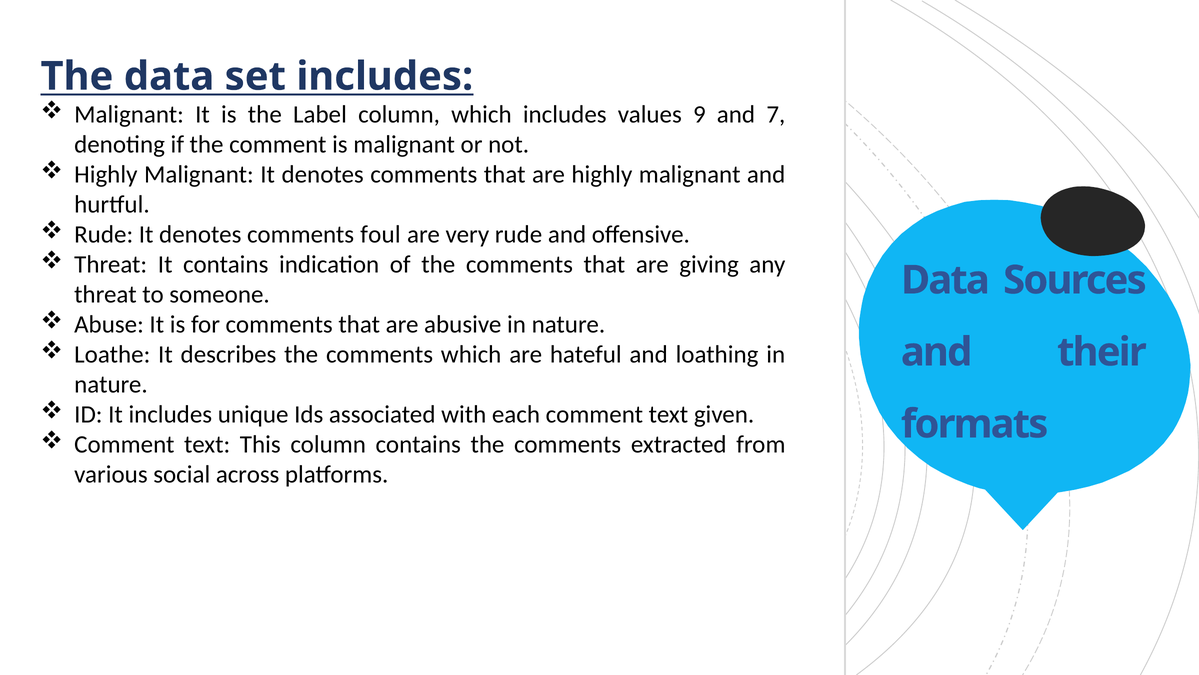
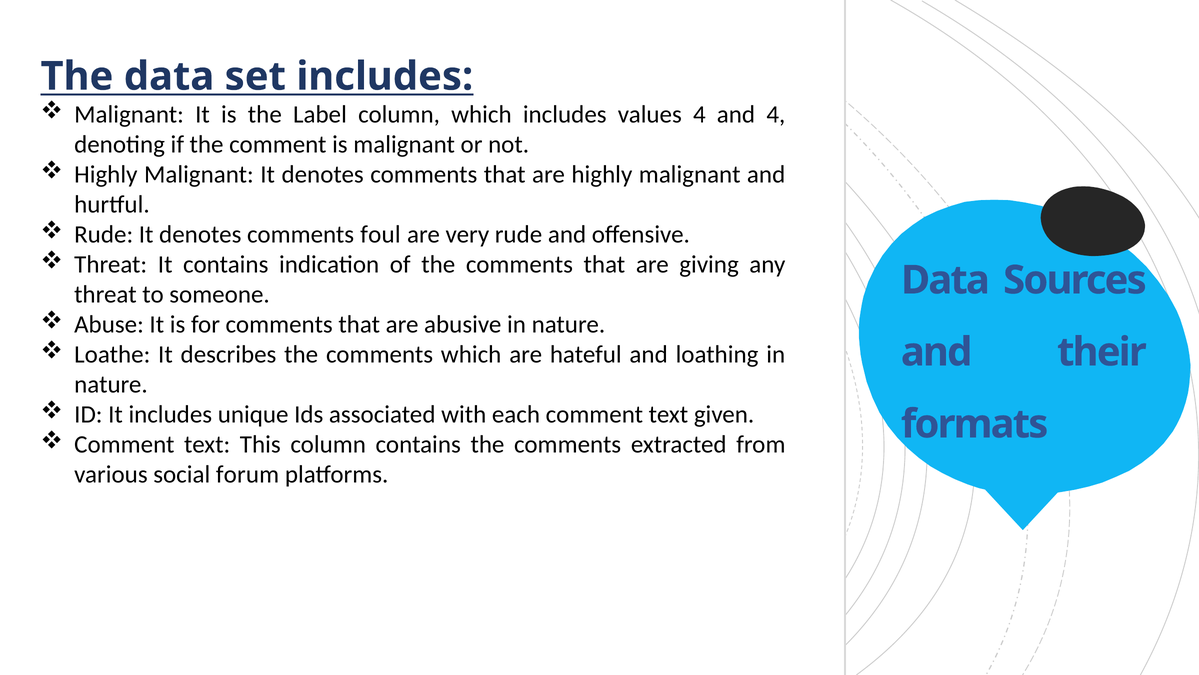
values 9: 9 -> 4
and 7: 7 -> 4
across: across -> forum
